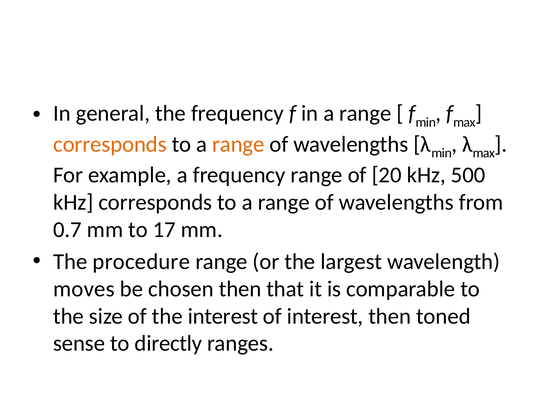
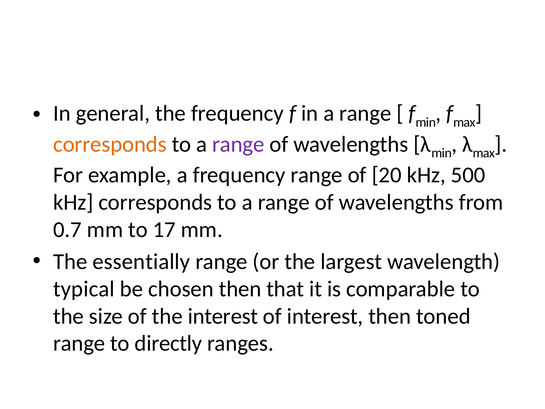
range at (238, 144) colour: orange -> purple
procedure: procedure -> essentially
moves: moves -> typical
sense at (79, 343): sense -> range
